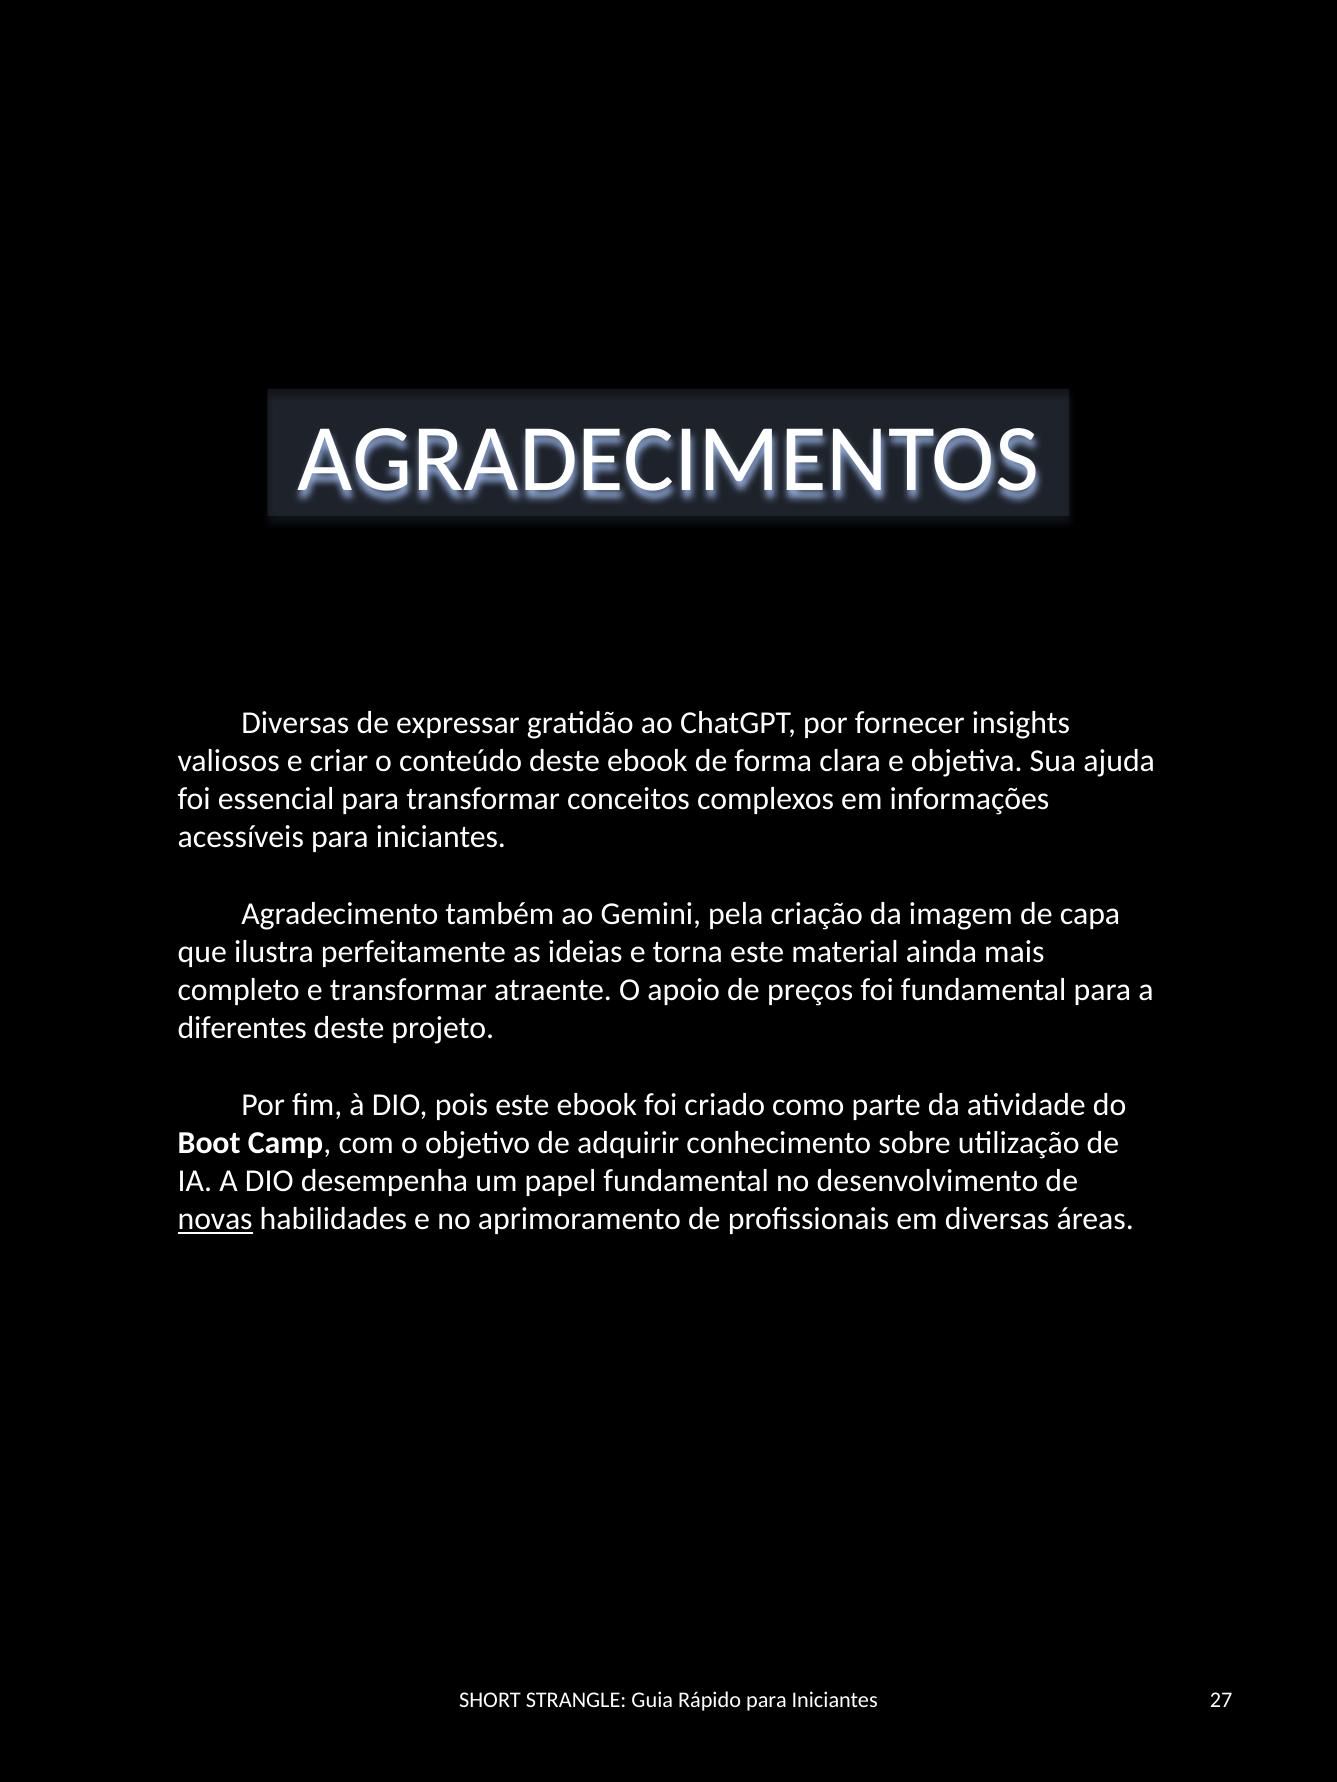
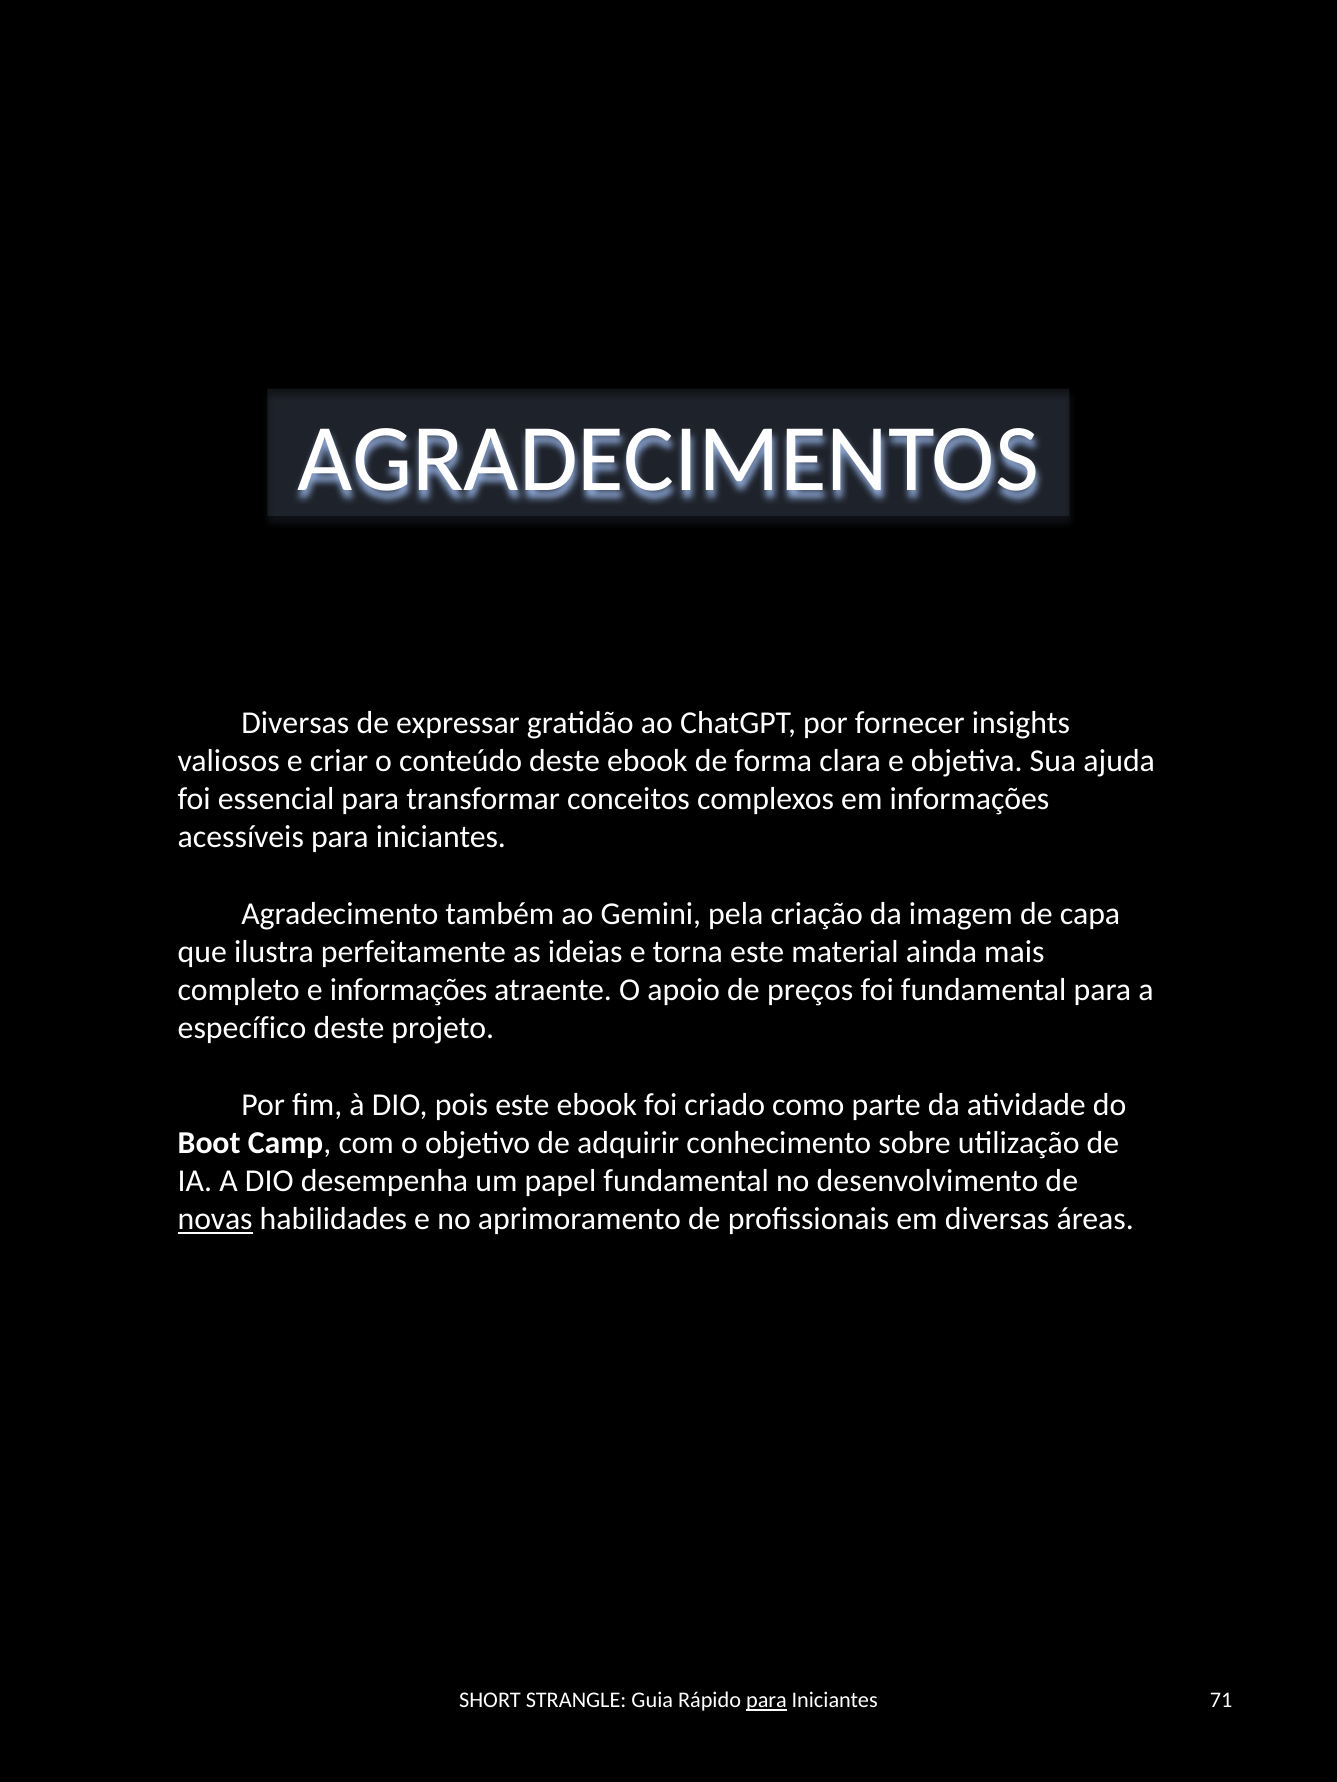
e transformar: transformar -> informações
diferentes: diferentes -> específico
para at (766, 1701) underline: none -> present
27: 27 -> 71
